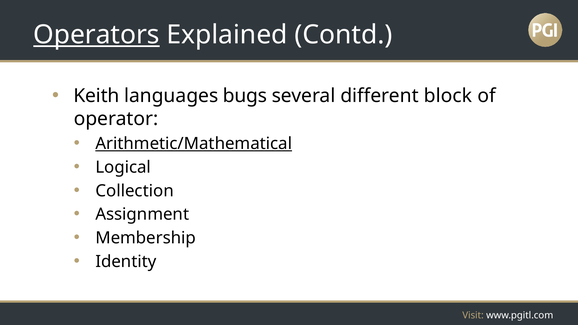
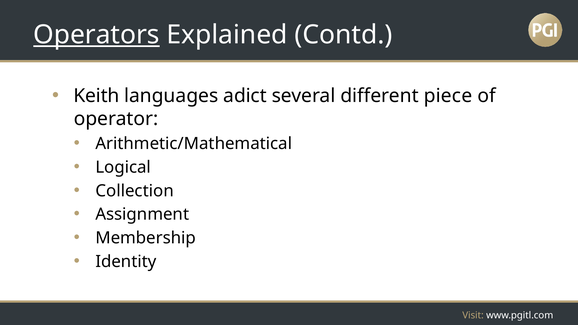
bugs: bugs -> adict
block: block -> piece
Arithmetic/Mathematical underline: present -> none
